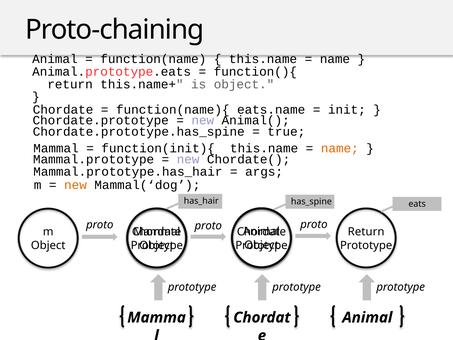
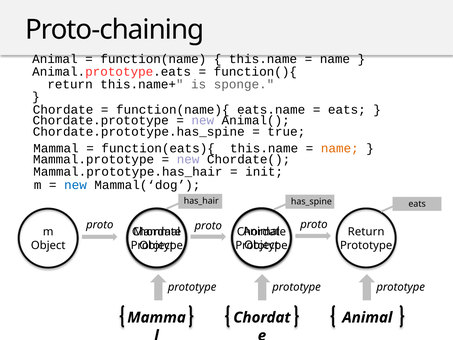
is object: object -> sponge
init at (347, 110): init -> eats
function(init){: function(init){ -> function(eats){
args: args -> init
new at (75, 185) colour: orange -> blue
